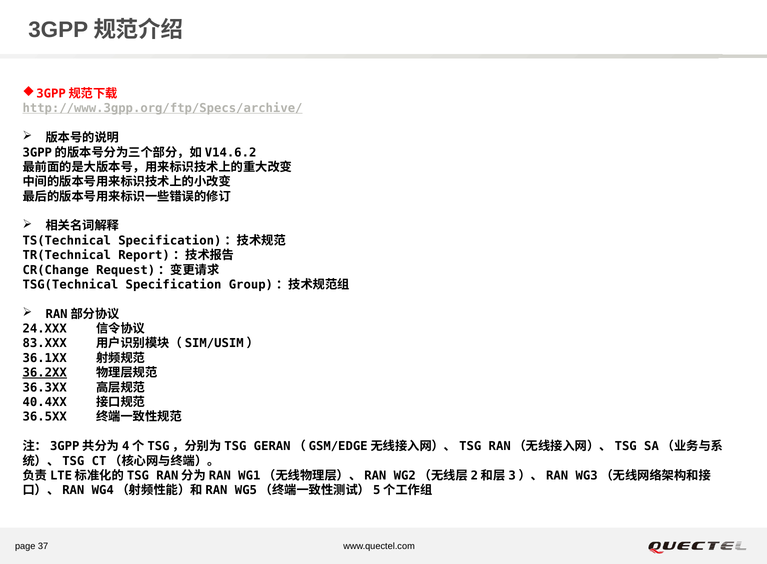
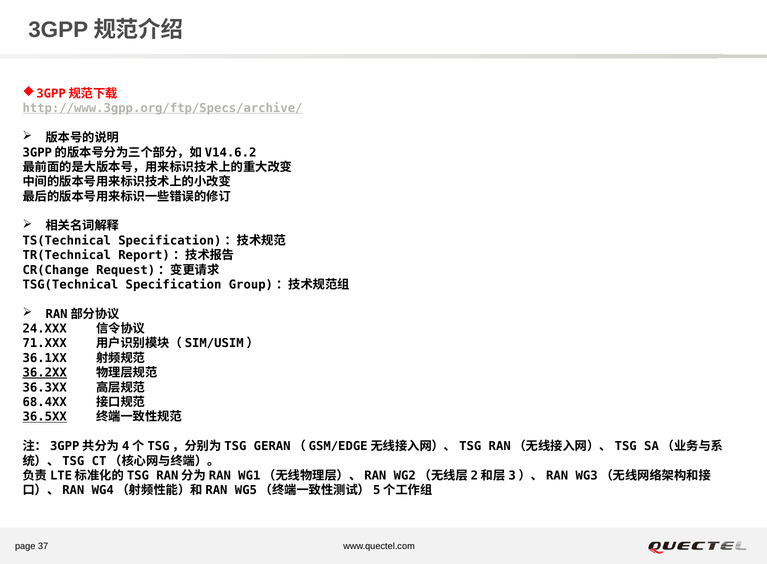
83.XXX: 83.XXX -> 71.XXX
40.4XX: 40.4XX -> 68.4XX
36.5XX underline: none -> present
